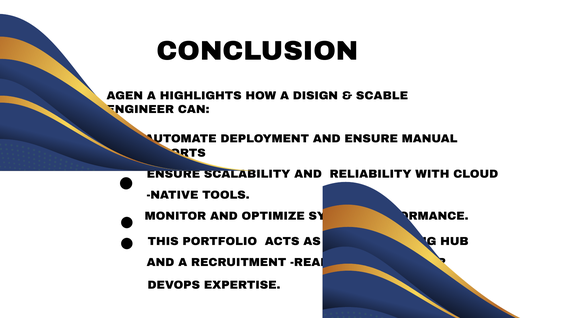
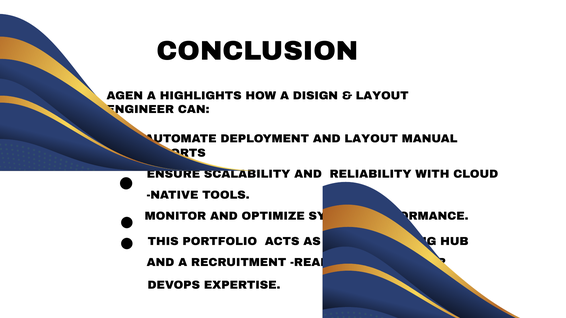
SCABLE at (382, 96): SCABLE -> LAYOUT
AND ENSURE: ENSURE -> LAYOUT
